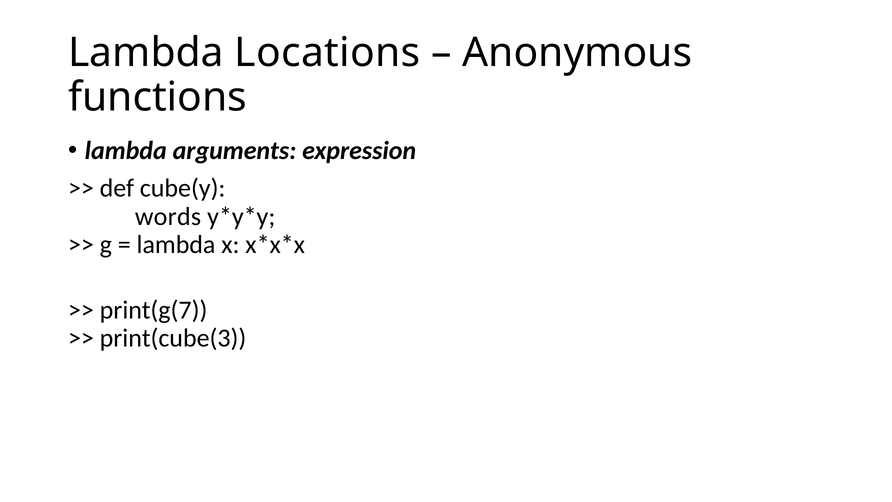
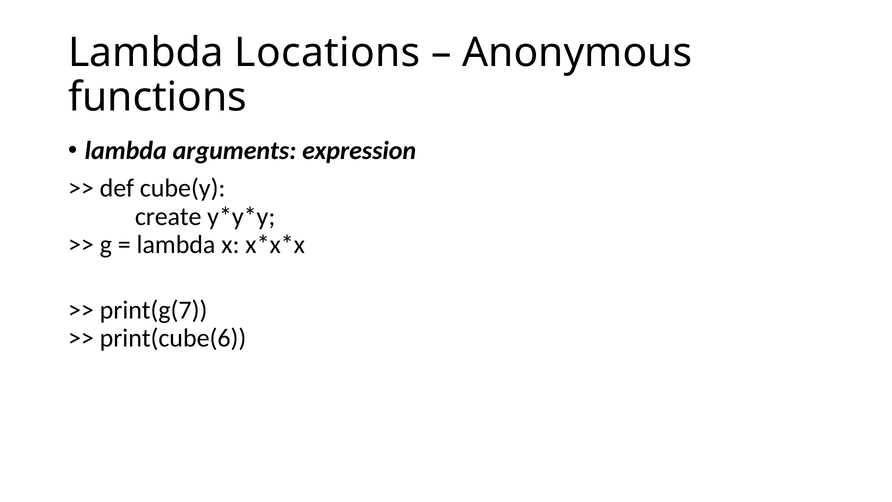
words: words -> create
print(cube(3: print(cube(3 -> print(cube(6
